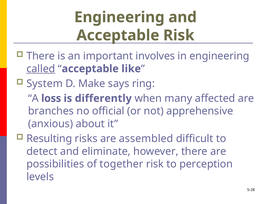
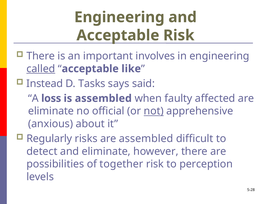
System: System -> Instead
Make: Make -> Tasks
ring: ring -> said
is differently: differently -> assembled
many: many -> faulty
branches at (51, 111): branches -> eliminate
not underline: none -> present
Resulting: Resulting -> Regularly
